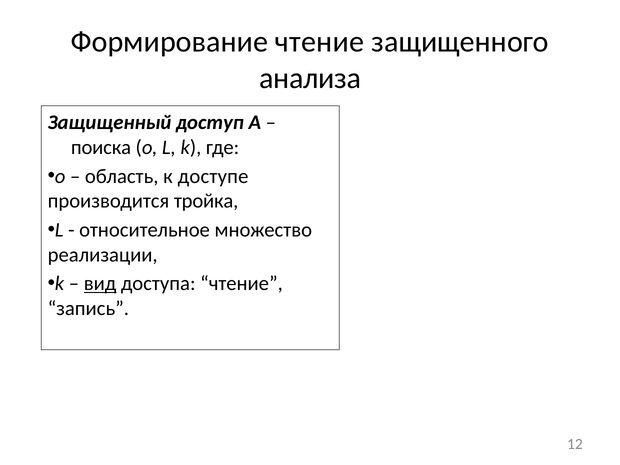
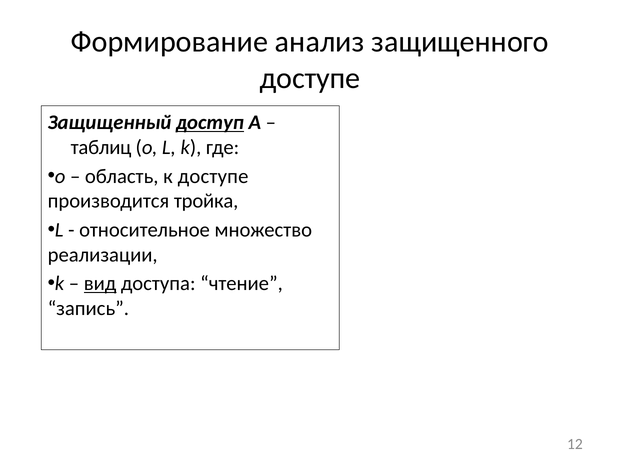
Формирование чтение: чтение -> анализ
анализа at (310, 78): анализа -> доступе
доступ underline: none -> present
поиска: поиска -> таблиц
